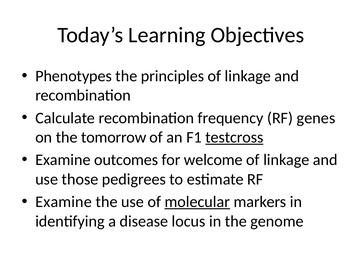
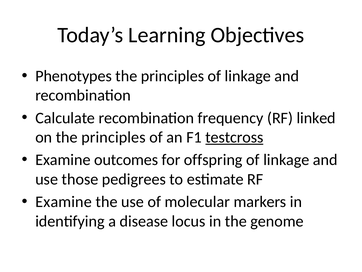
genes: genes -> linked
on the tomorrow: tomorrow -> principles
welcome: welcome -> offspring
molecular underline: present -> none
